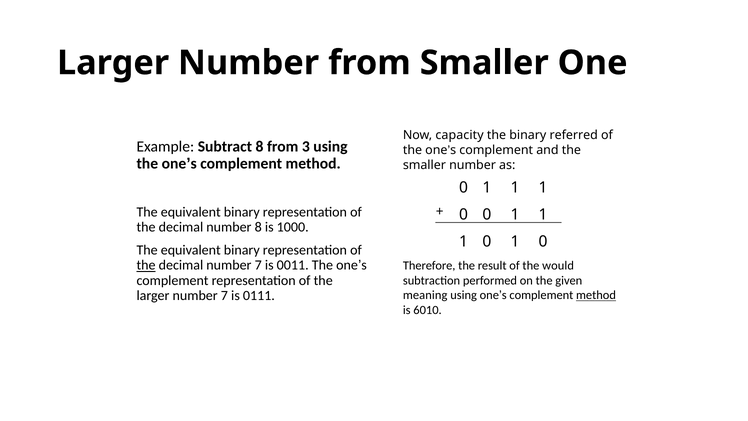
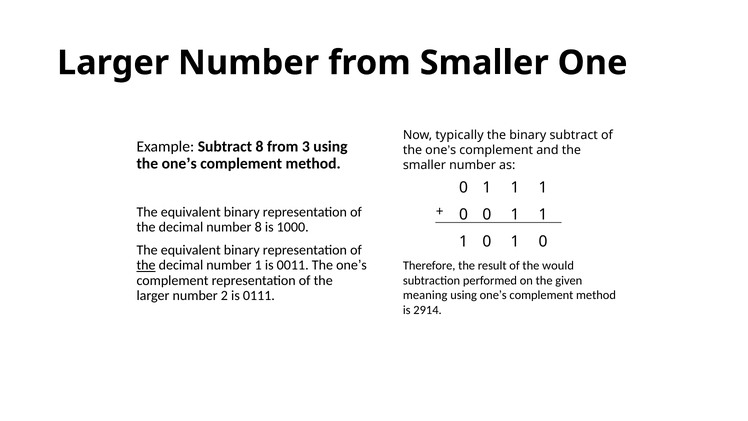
capacity: capacity -> typically
binary referred: referred -> subtract
decimal number 7: 7 -> 1
larger number 7: 7 -> 2
method at (596, 295) underline: present -> none
6010: 6010 -> 2914
